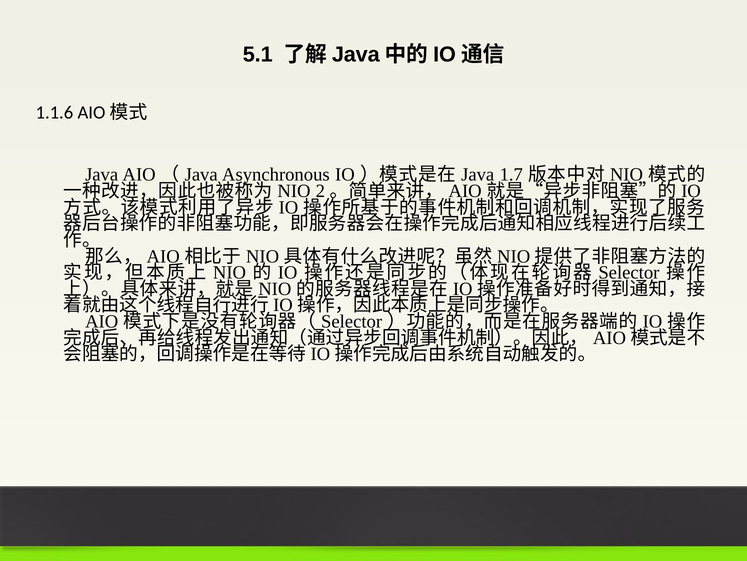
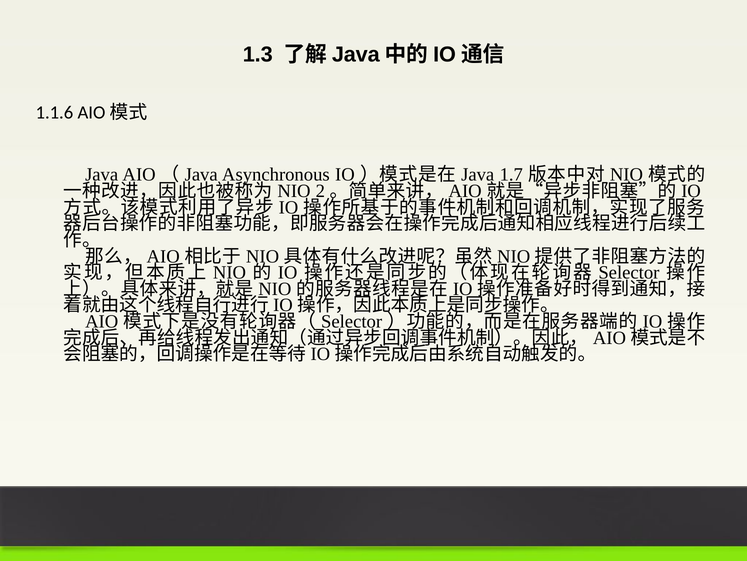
5.1: 5.1 -> 1.3
